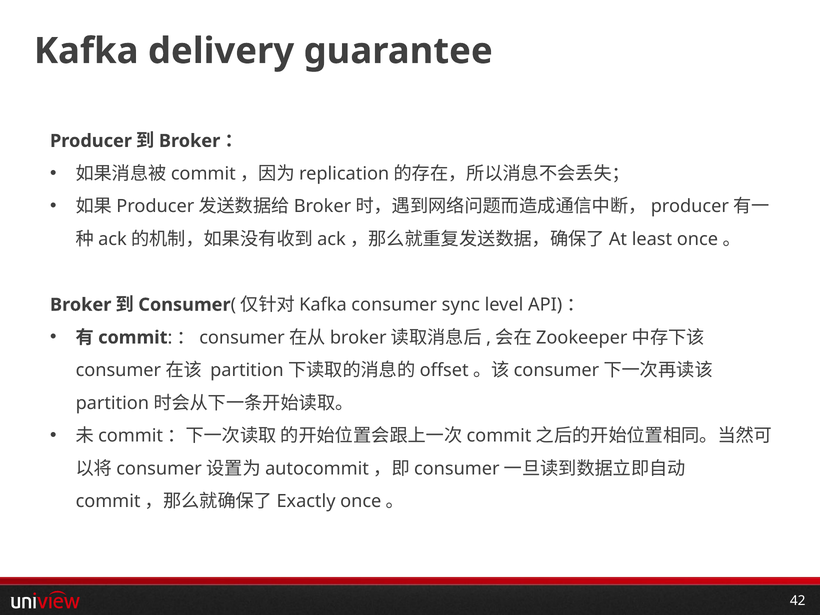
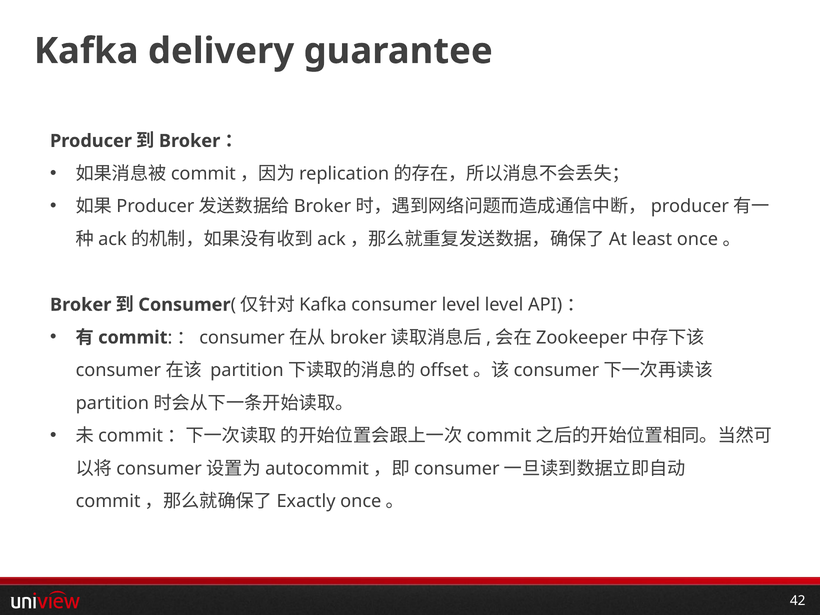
consumer sync: sync -> level
